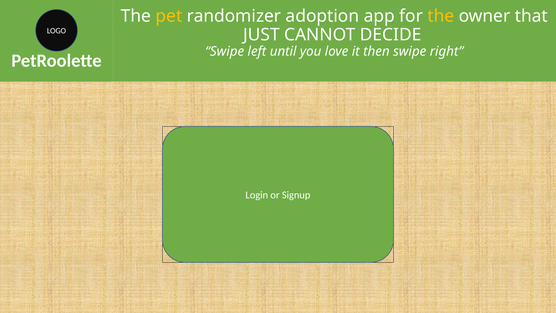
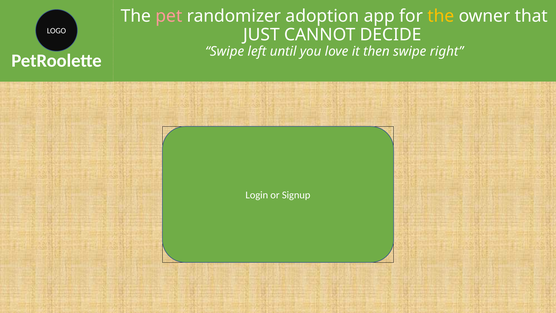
pet colour: yellow -> pink
